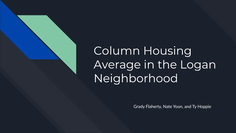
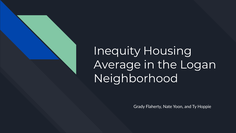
Column: Column -> Inequity
